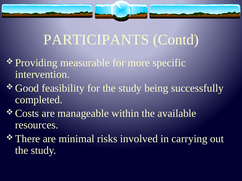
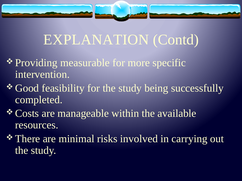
PARTICIPANTS: PARTICIPANTS -> EXPLANATION
